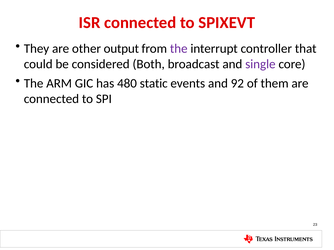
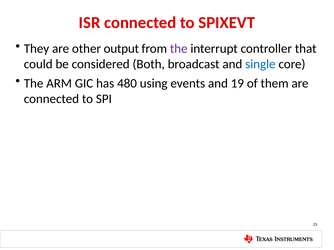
single colour: purple -> blue
static: static -> using
92: 92 -> 19
